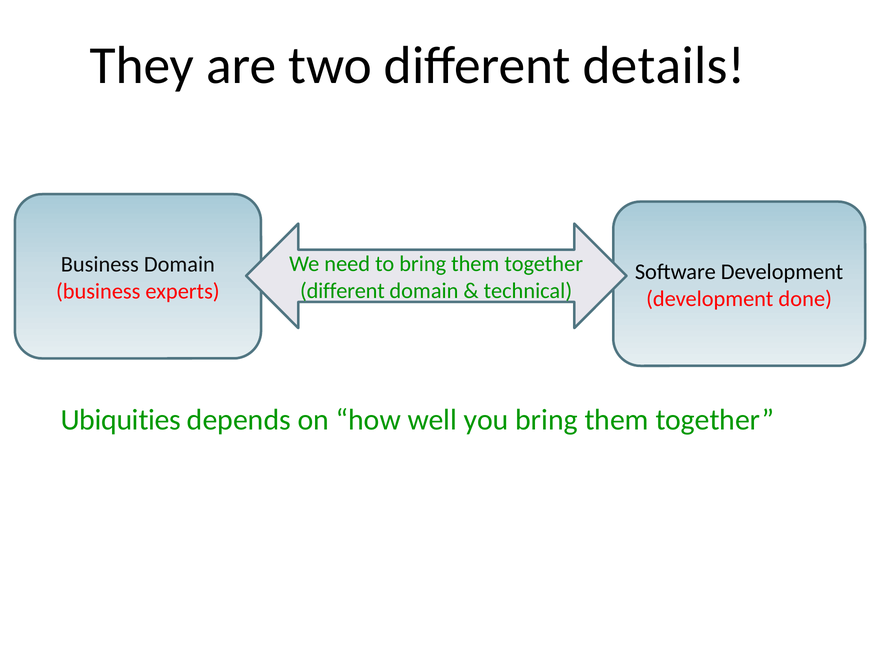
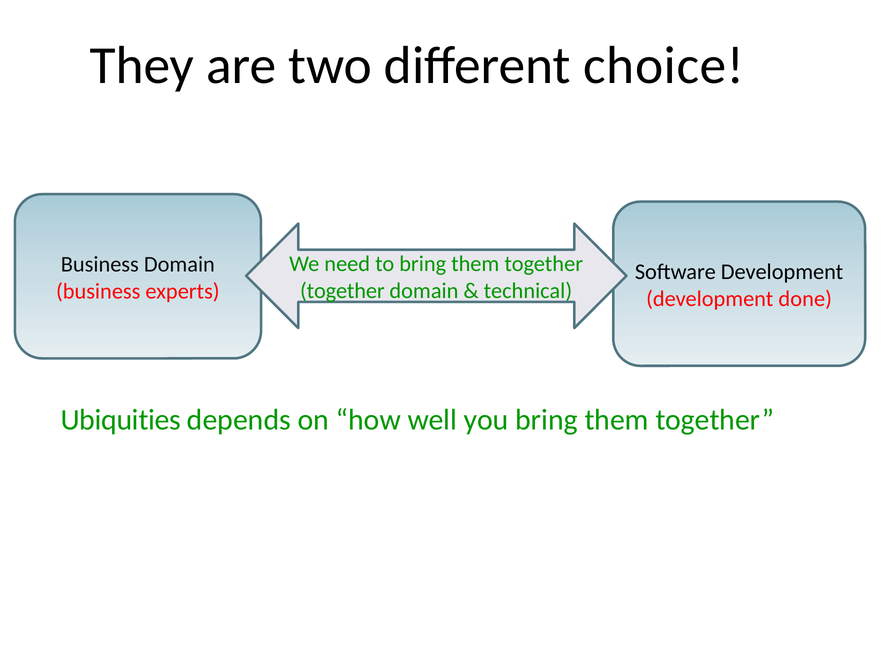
details: details -> choice
different at (342, 291): different -> together
